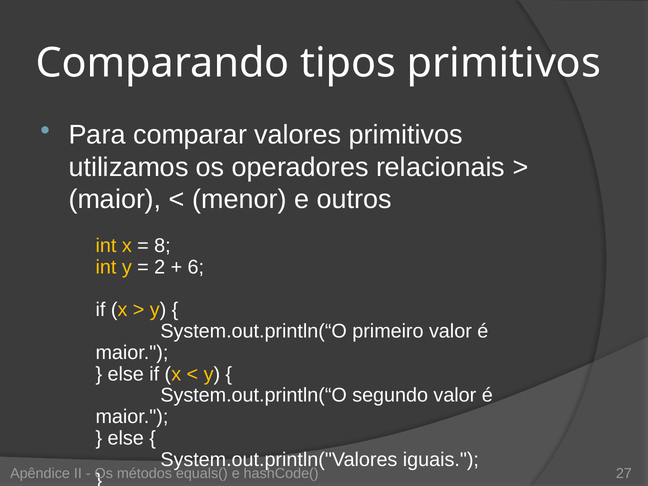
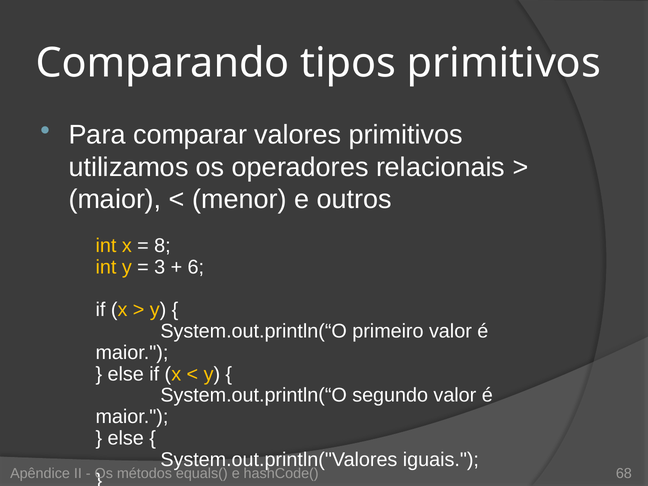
2: 2 -> 3
27: 27 -> 68
